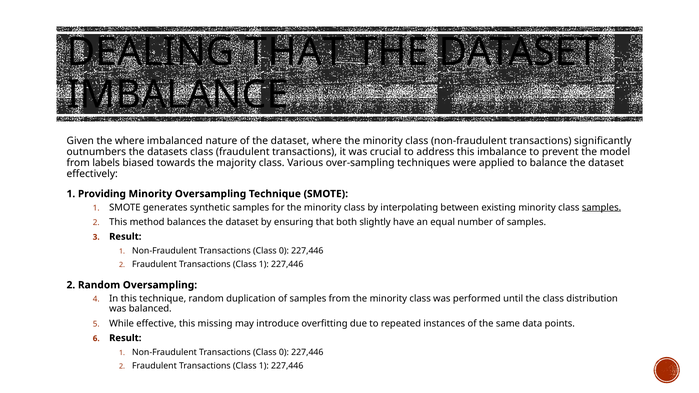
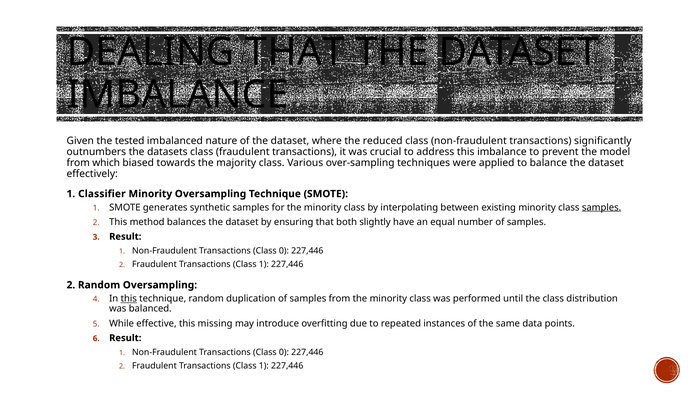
the where: where -> tested
where the minority: minority -> reduced
labels: labels -> which
Providing: Providing -> Classifier
this at (129, 299) underline: none -> present
